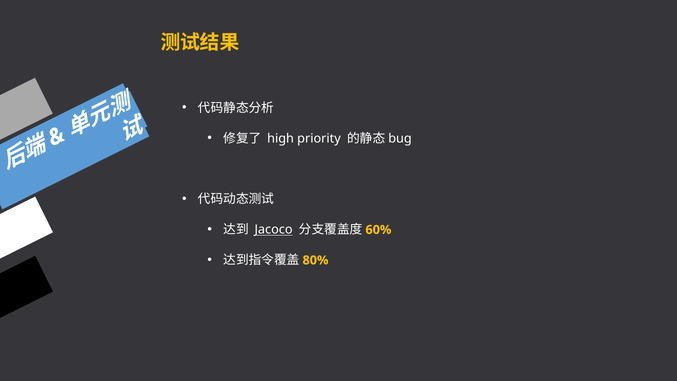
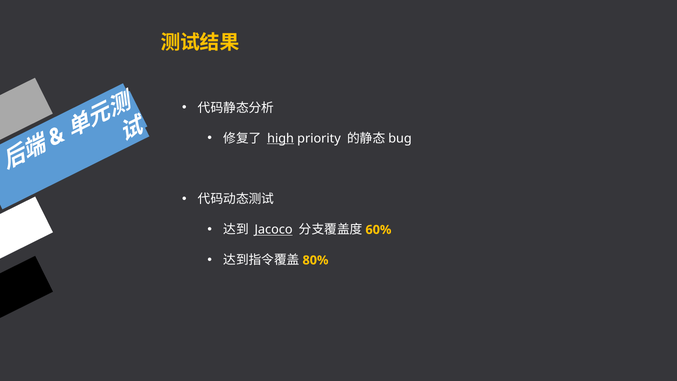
high underline: none -> present
